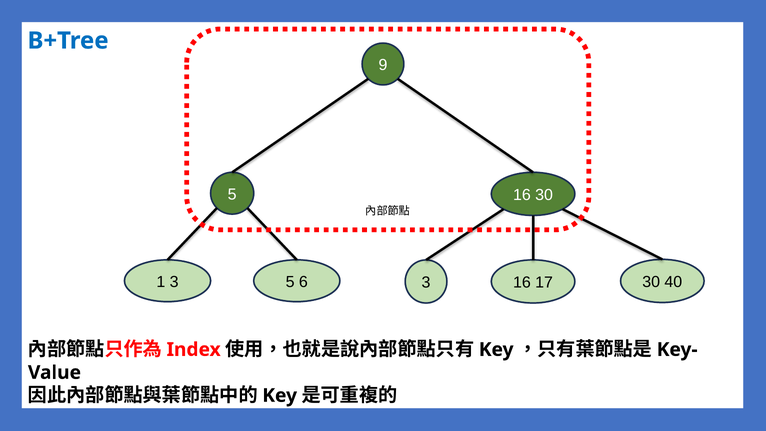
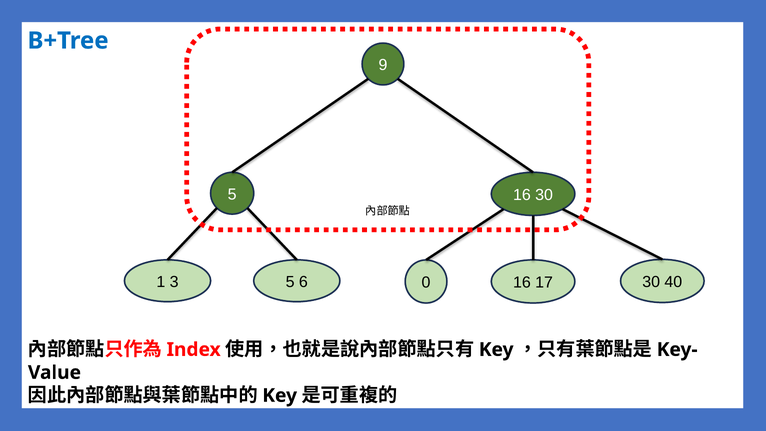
6 3: 3 -> 0
